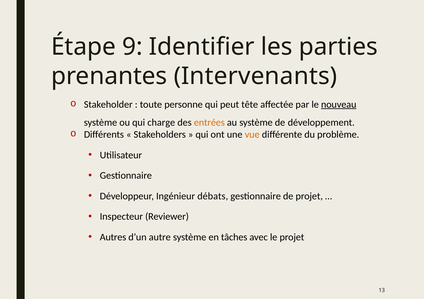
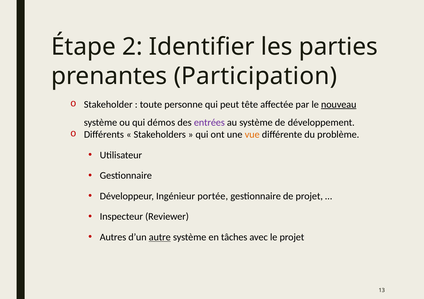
9: 9 -> 2
Intervenants: Intervenants -> Participation
charge: charge -> démos
entrées colour: orange -> purple
débats: débats -> portée
autre underline: none -> present
